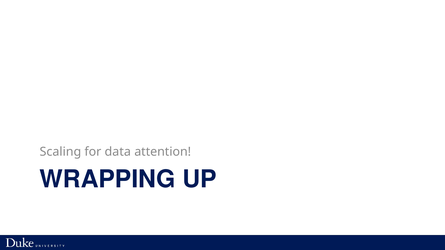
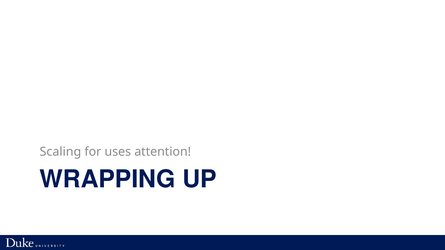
data: data -> uses
